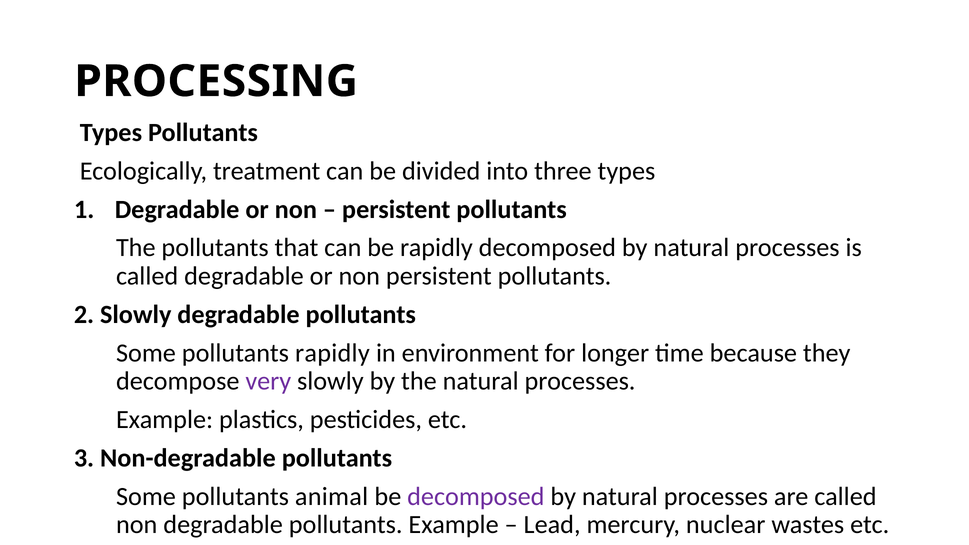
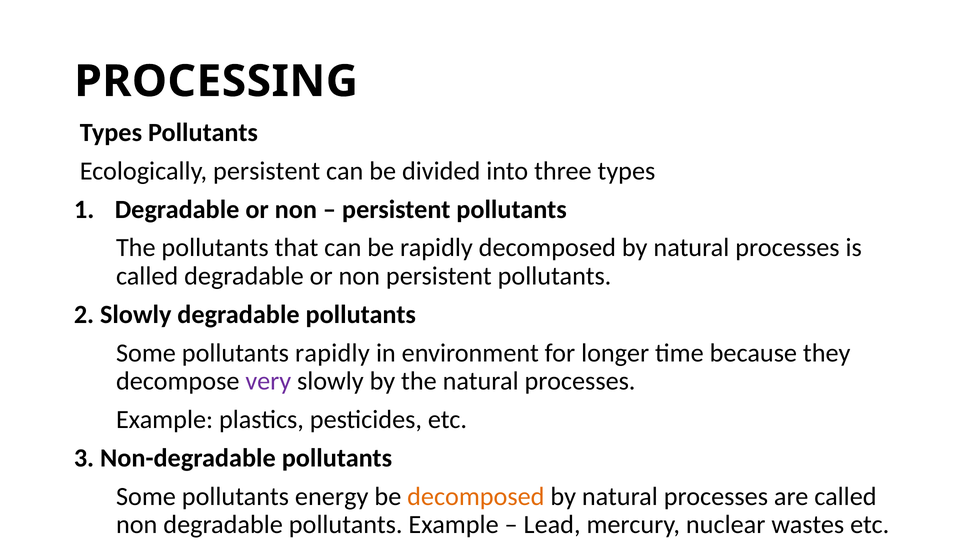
Ecologically treatment: treatment -> persistent
animal: animal -> energy
decomposed at (476, 497) colour: purple -> orange
